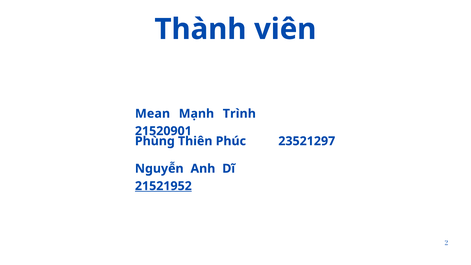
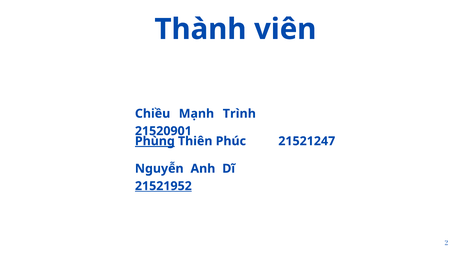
Mean: Mean -> Chiều
Phùng underline: none -> present
23521297: 23521297 -> 21521247
